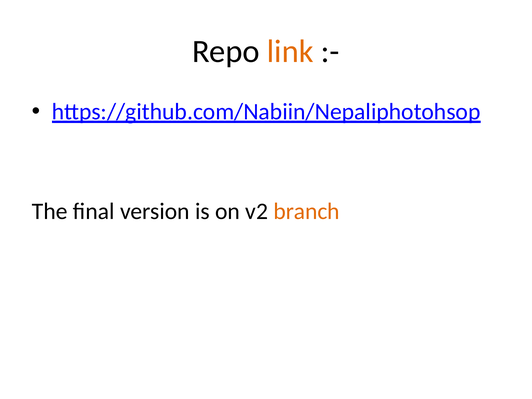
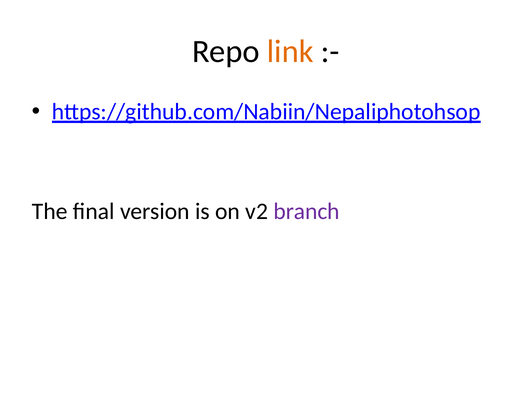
branch colour: orange -> purple
